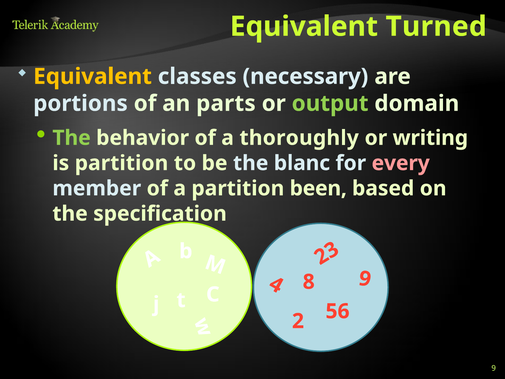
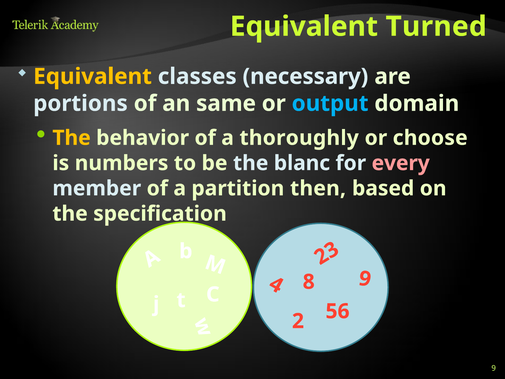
parts: parts -> same
output colour: light green -> light blue
The at (72, 138) colour: light green -> yellow
writing: writing -> choose
is partition: partition -> numbers
been: been -> then
